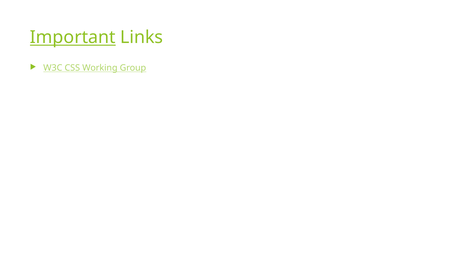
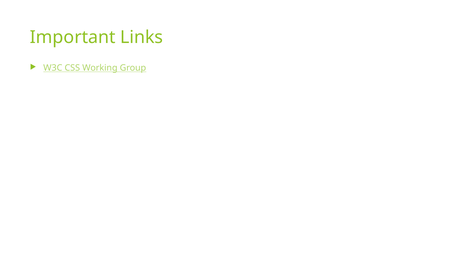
Important underline: present -> none
